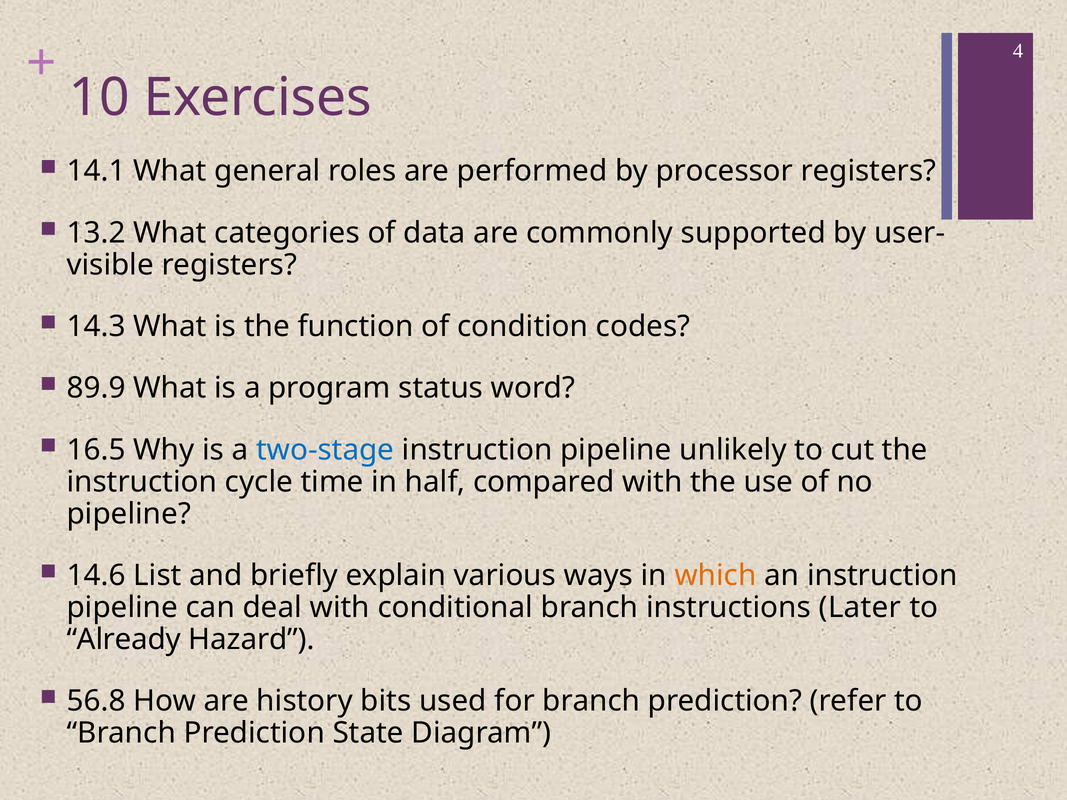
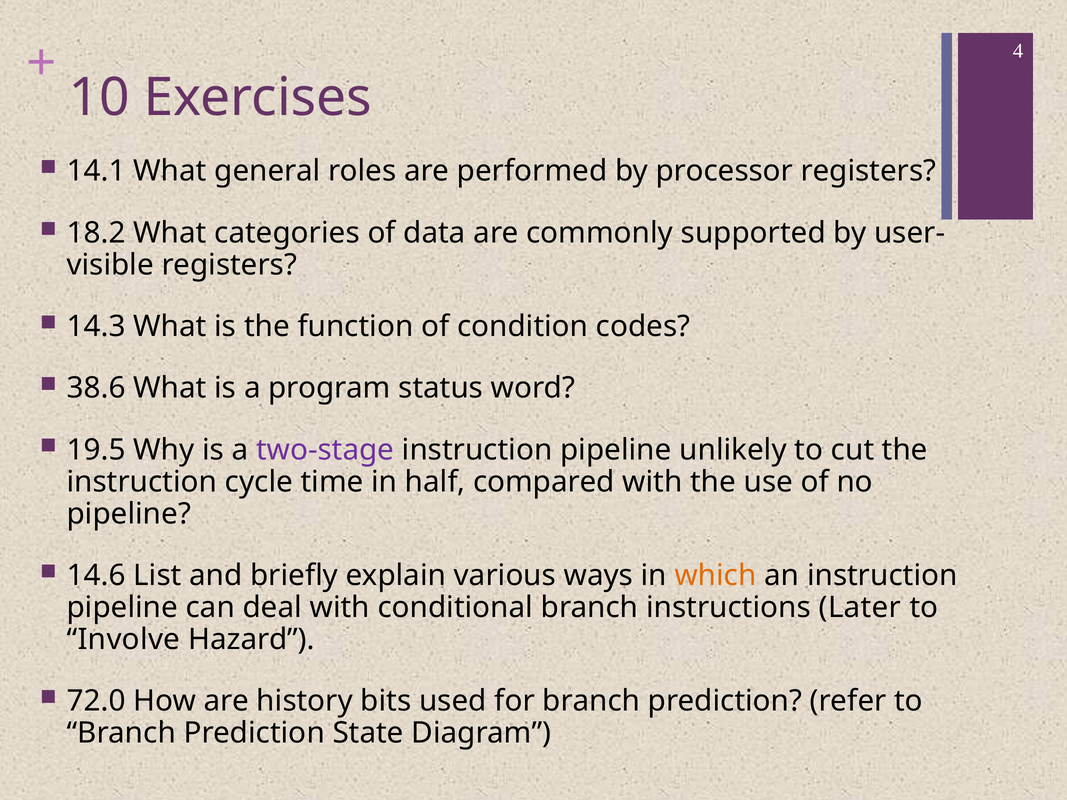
13.2: 13.2 -> 18.2
89.9: 89.9 -> 38.6
16.5: 16.5 -> 19.5
two-stage colour: blue -> purple
Already: Already -> Involve
56.8: 56.8 -> 72.0
